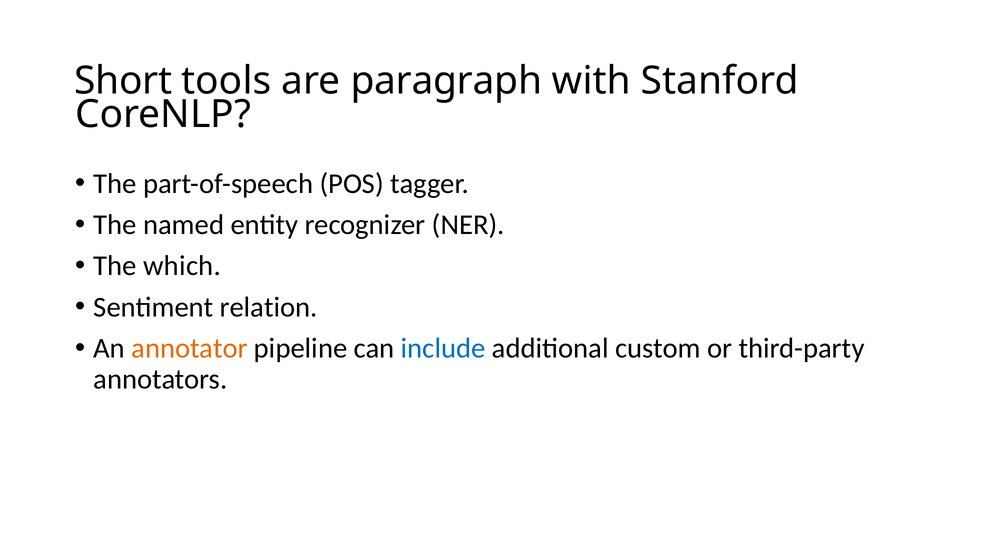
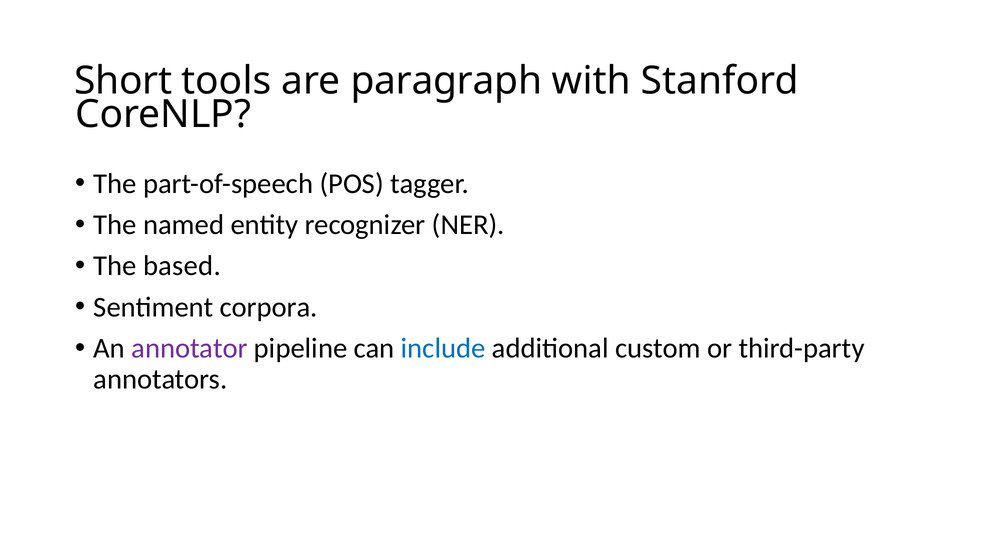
which: which -> based
relation: relation -> corpora
annotator colour: orange -> purple
